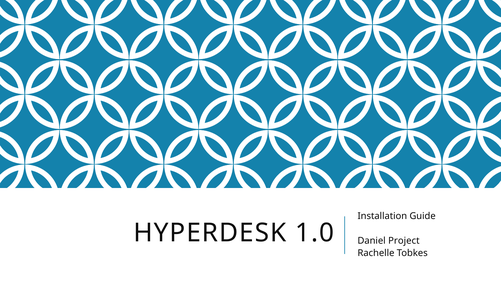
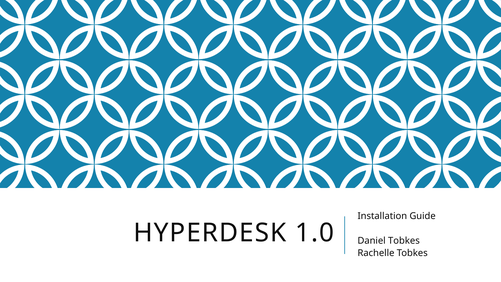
Daniel Project: Project -> Tobkes
